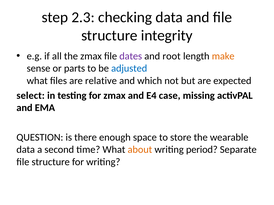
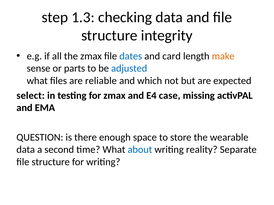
2.3: 2.3 -> 1.3
dates colour: purple -> blue
root: root -> card
relative: relative -> reliable
about colour: orange -> blue
period: period -> reality
